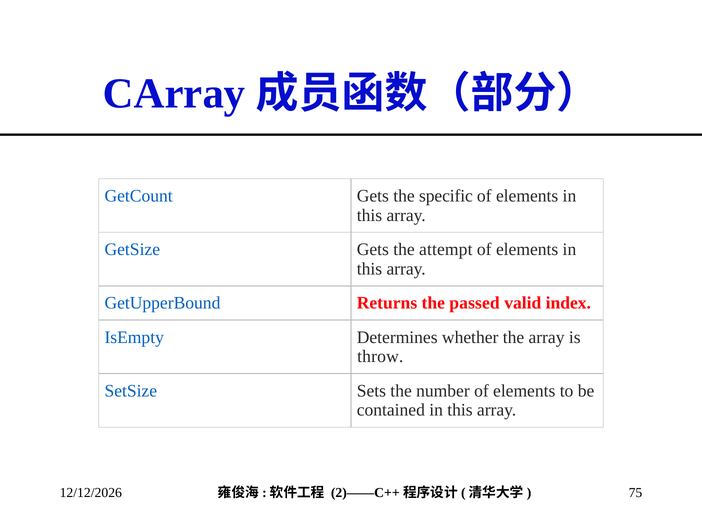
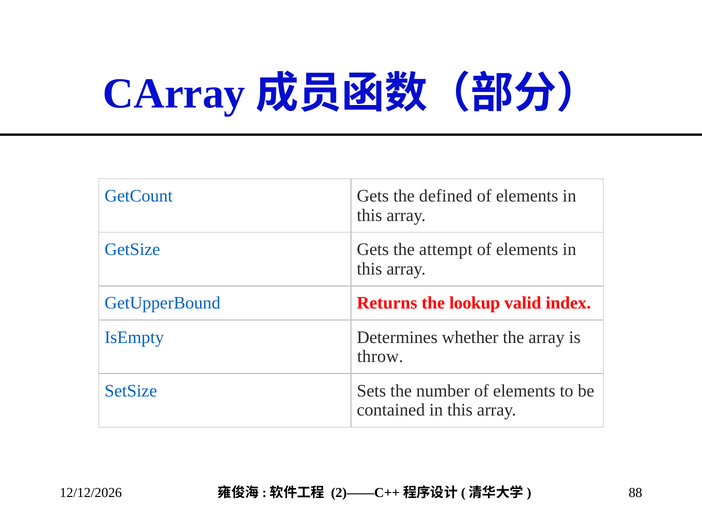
specific: specific -> defined
passed: passed -> lookup
75: 75 -> 88
